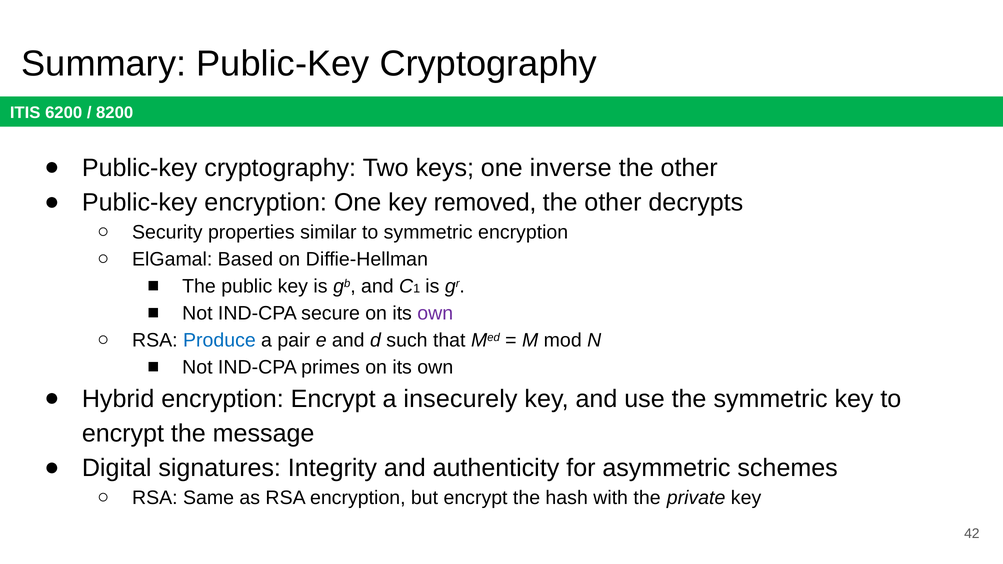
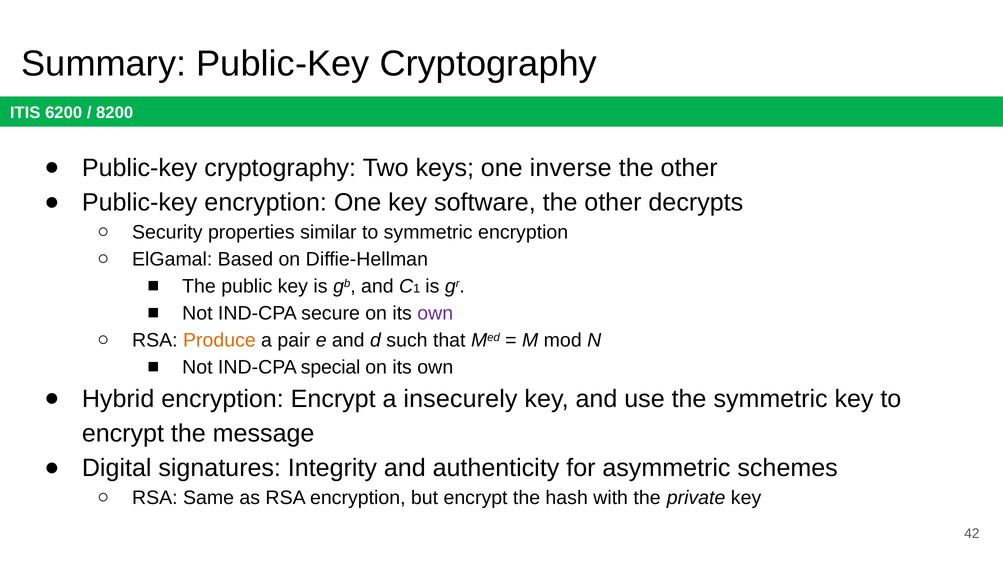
removed: removed -> software
Produce colour: blue -> orange
primes: primes -> special
